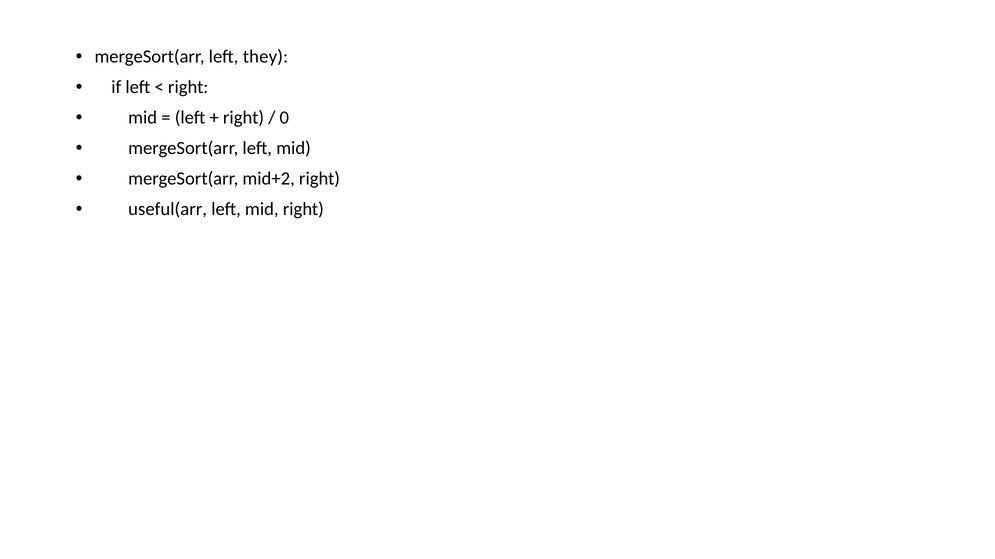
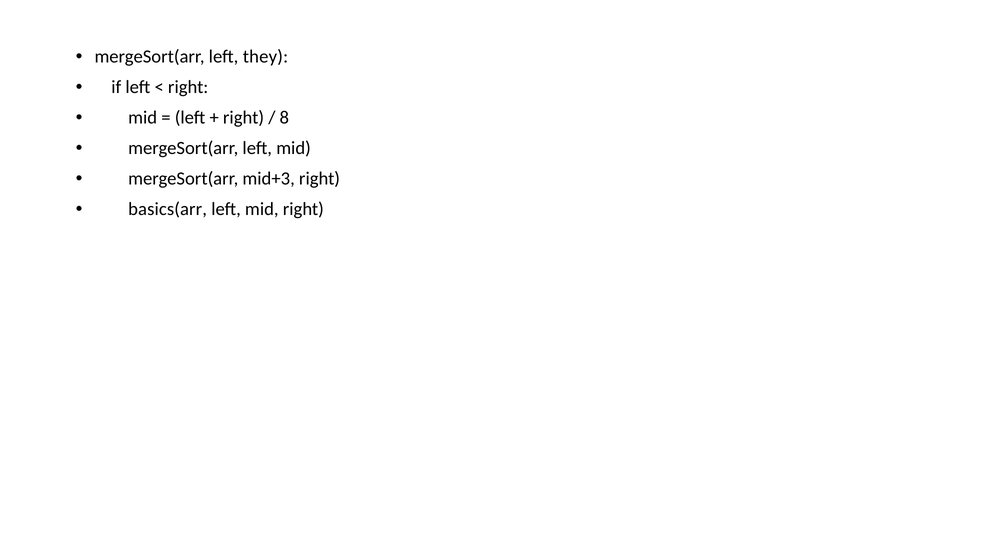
0: 0 -> 8
mid+2: mid+2 -> mid+3
useful(arr: useful(arr -> basics(arr
